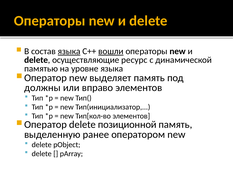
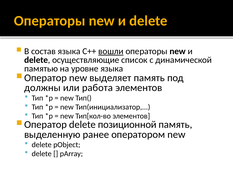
языка at (69, 52) underline: present -> none
ресурс: ресурс -> список
вправо: вправо -> работа
